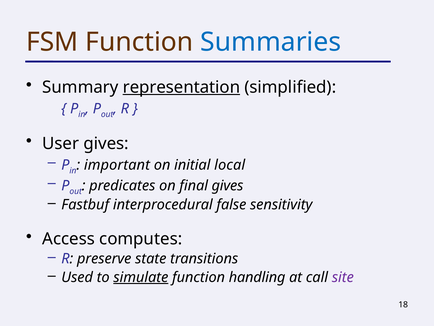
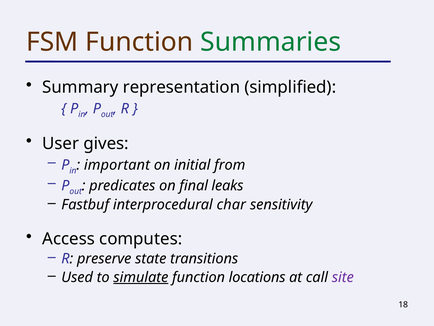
Summaries colour: blue -> green
representation underline: present -> none
local: local -> from
final gives: gives -> leaks
false: false -> char
handling: handling -> locations
